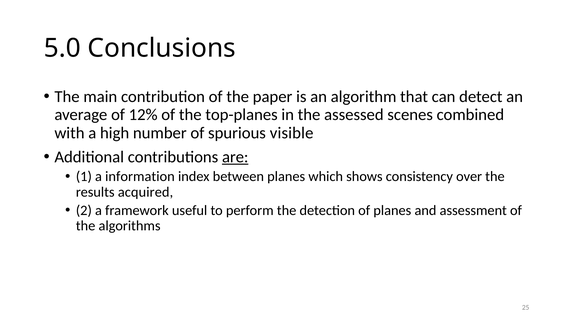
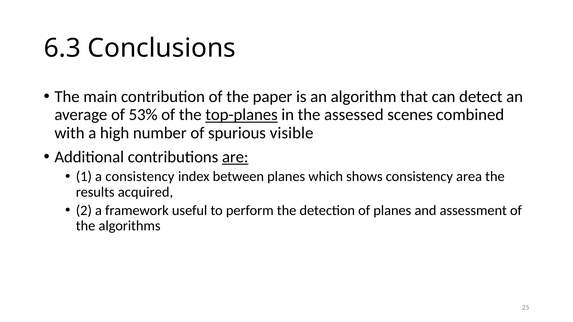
5.0: 5.0 -> 6.3
12%: 12% -> 53%
top-planes underline: none -> present
a information: information -> consistency
over: over -> area
